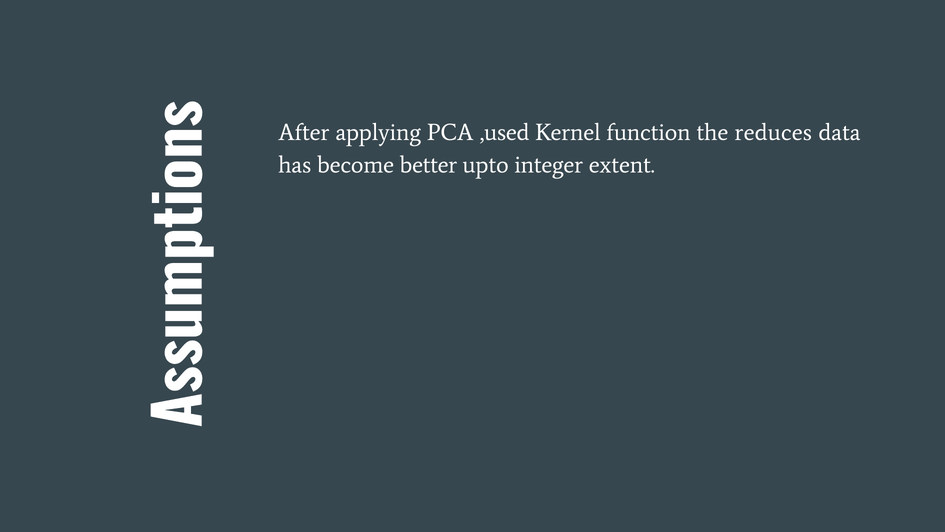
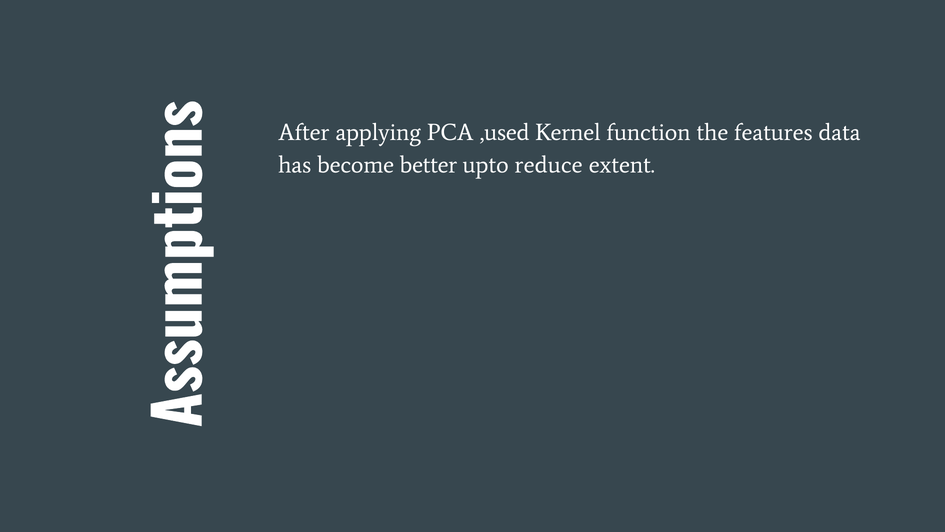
reduces: reduces -> features
integer: integer -> reduce
